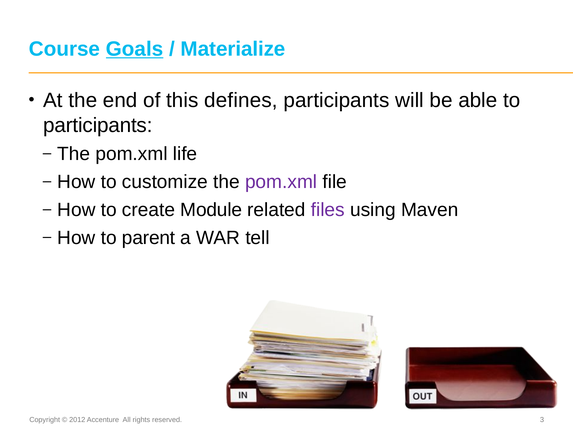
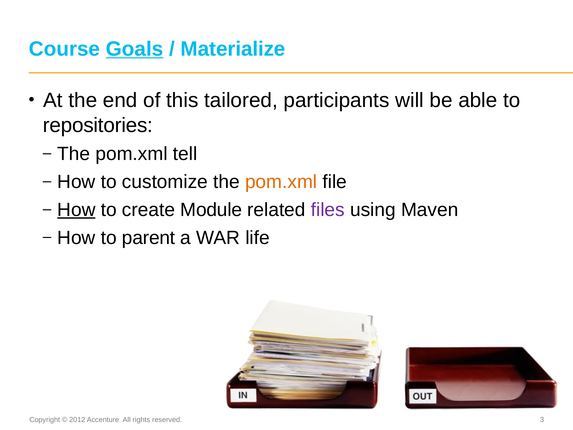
defines: defines -> tailored
participants at (98, 125): participants -> repositories
life: life -> tell
pom.xml at (281, 182) colour: purple -> orange
How at (76, 210) underline: none -> present
tell: tell -> life
